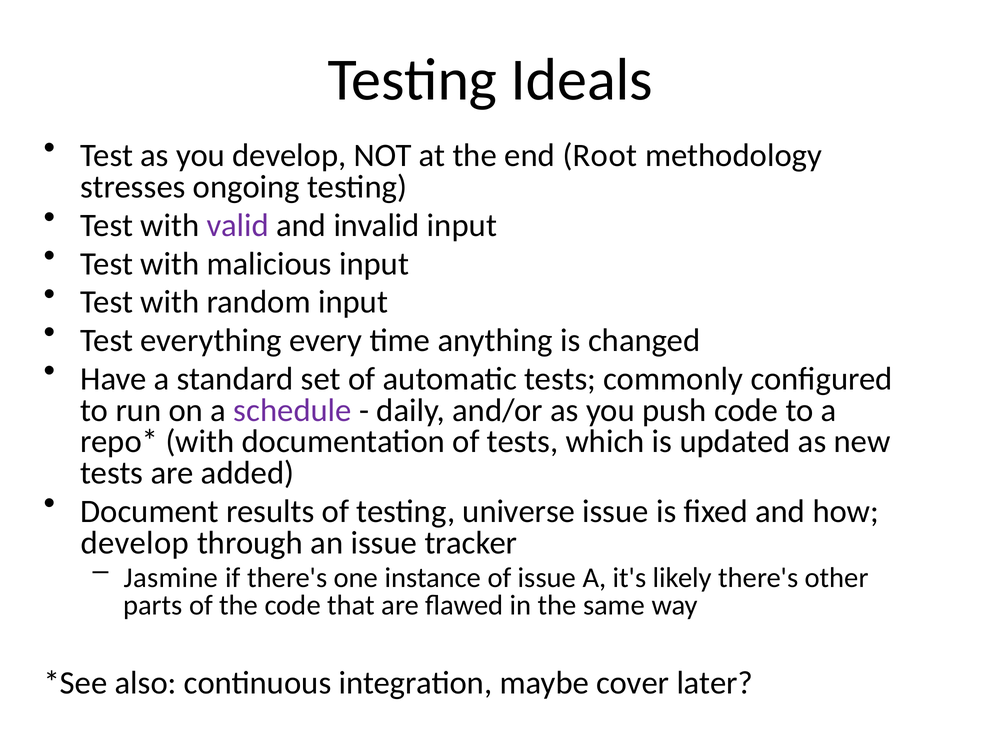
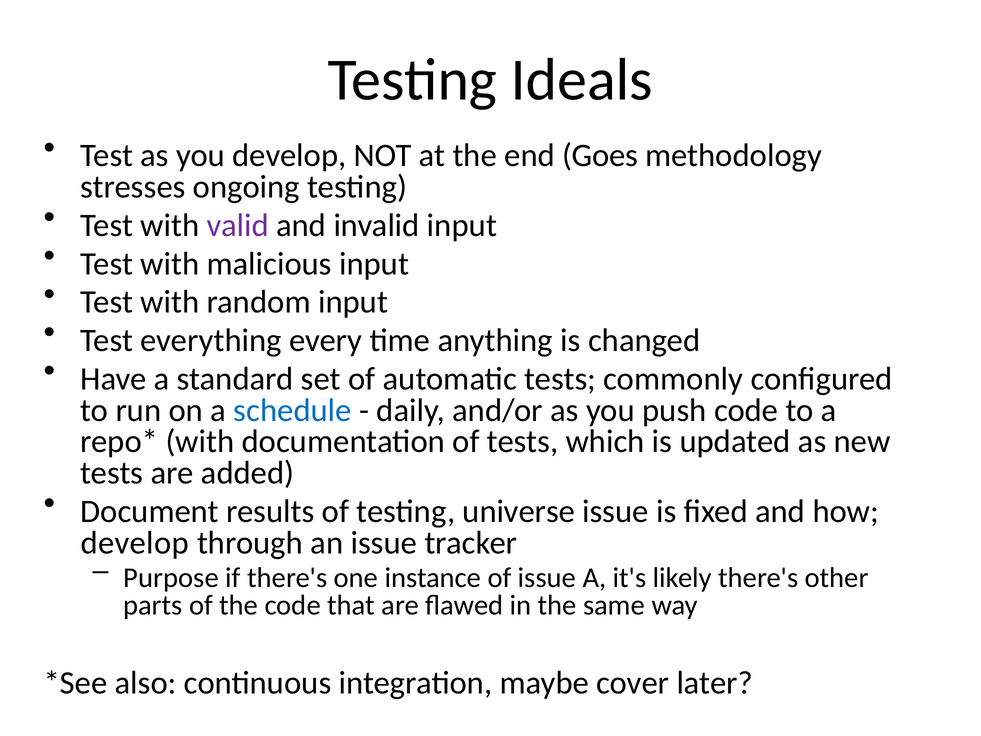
Root: Root -> Goes
schedule colour: purple -> blue
Jasmine: Jasmine -> Purpose
